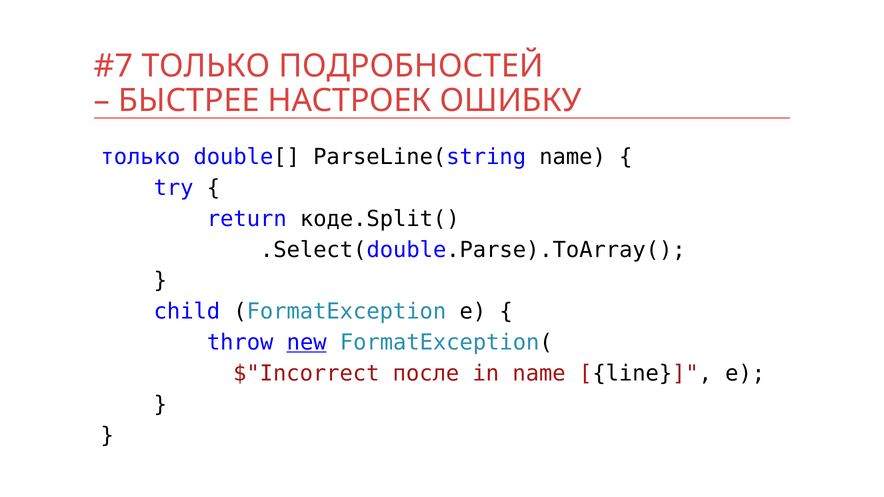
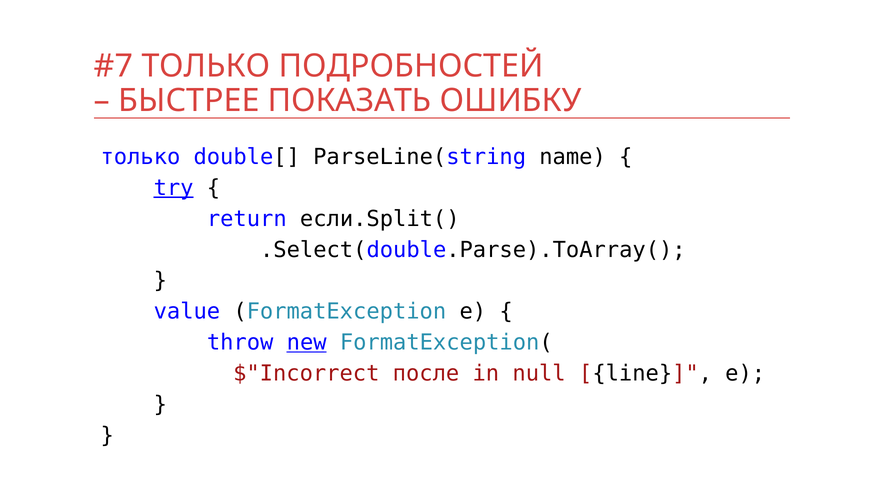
НАСТРОЕК: НАСТРОЕК -> ПОКАЗАТЬ
try underline: none -> present
коде.Split(: коде.Split( -> если.Split(
child: child -> value
in name: name -> null
